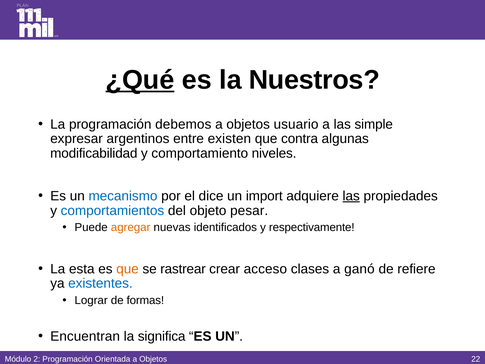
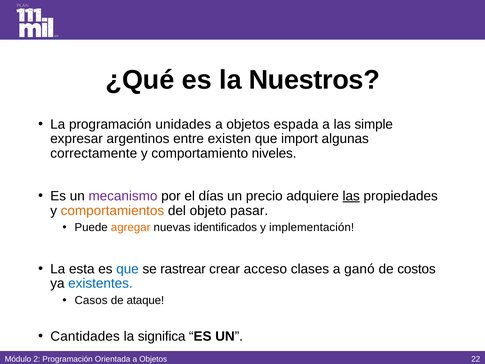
¿Qué underline: present -> none
debemos: debemos -> unidades
usuario: usuario -> espada
contra: contra -> import
modificabilidad: modificabilidad -> correctamente
mecanismo colour: blue -> purple
dice: dice -> días
import: import -> precio
comportamientos colour: blue -> orange
pesar: pesar -> pasar
respectivamente: respectivamente -> implementación
que at (128, 269) colour: orange -> blue
refiere: refiere -> costos
Lograr: Lograr -> Casos
formas: formas -> ataque
Encuentran: Encuentran -> Cantidades
